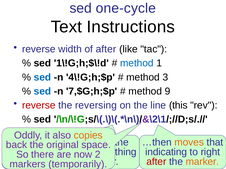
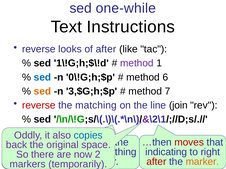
one-cycle: one-cycle -> one-while
width: width -> looks
method at (137, 63) colour: blue -> purple
4\!G;h;$p: 4\!G;h;$p -> 0\!G;h;$p
3: 3 -> 6
sed at (42, 91) colour: blue -> orange
7,$G;h;$p: 7,$G;h;$p -> 3,$G;h;$p
9: 9 -> 7
reversing: reversing -> matching
line this: this -> join
copies colour: orange -> blue
moves colour: orange -> red
